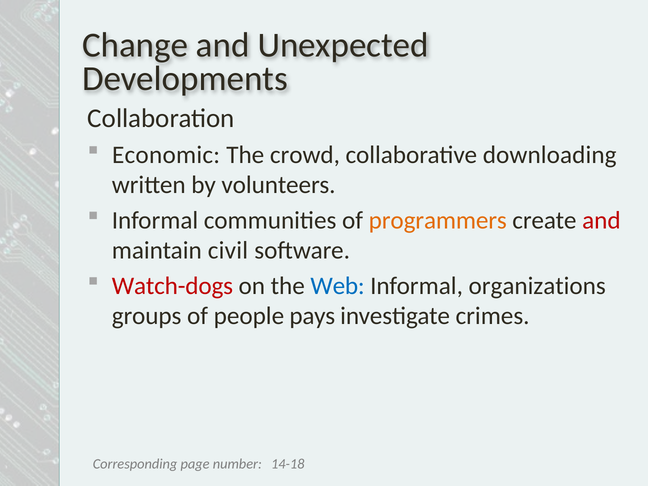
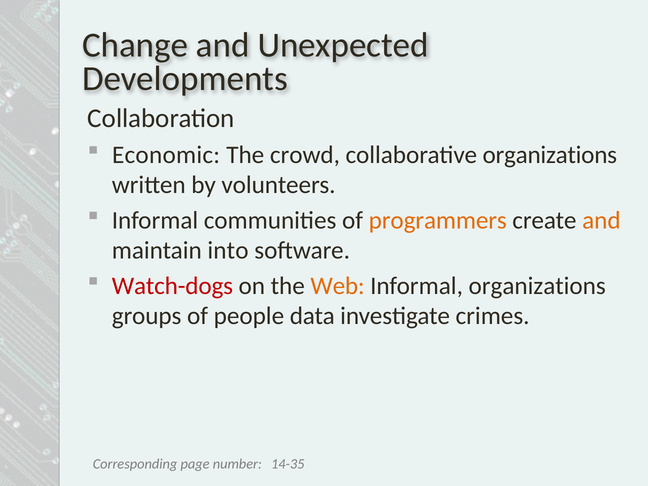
collaborative downloading: downloading -> organizations
and at (601, 220) colour: red -> orange
civil: civil -> into
Web colour: blue -> orange
pays: pays -> data
14-18: 14-18 -> 14-35
